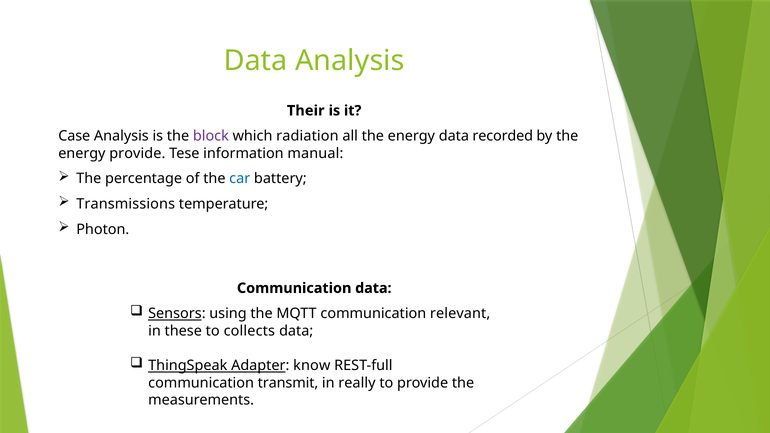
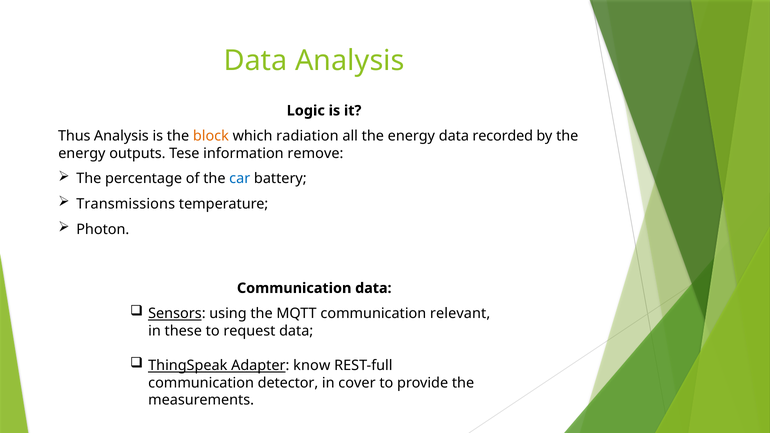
Their: Their -> Logic
Case: Case -> Thus
block colour: purple -> orange
energy provide: provide -> outputs
manual: manual -> remove
collects: collects -> request
transmit: transmit -> detector
really: really -> cover
